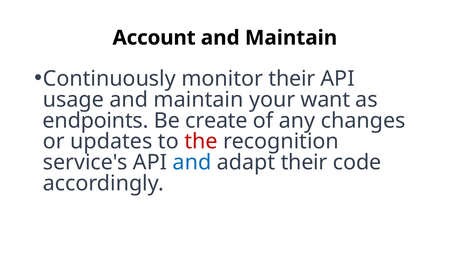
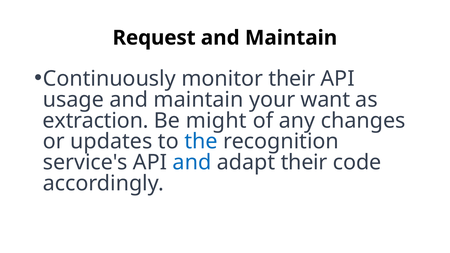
Account: Account -> Request
endpoints: endpoints -> extraction
create: create -> might
the colour: red -> blue
